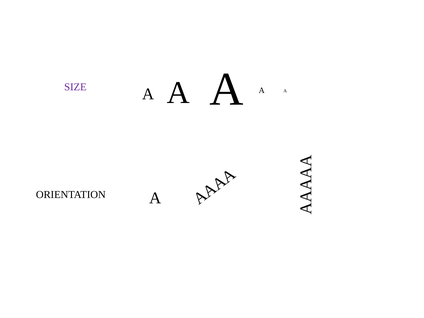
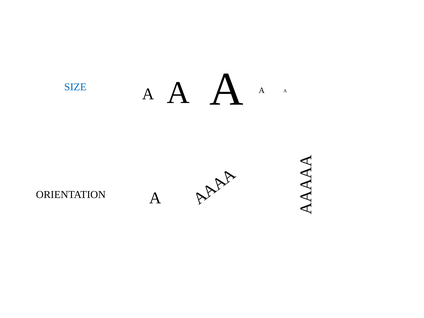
SIZE colour: purple -> blue
